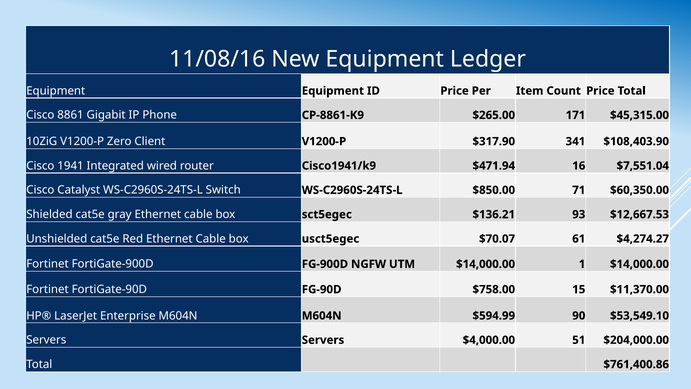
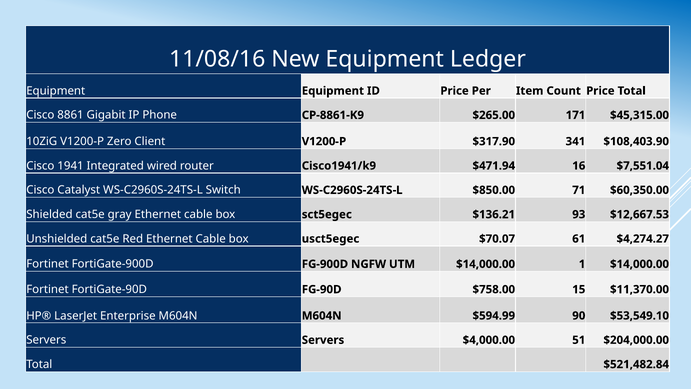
$761,400.86: $761,400.86 -> $521,482.84
